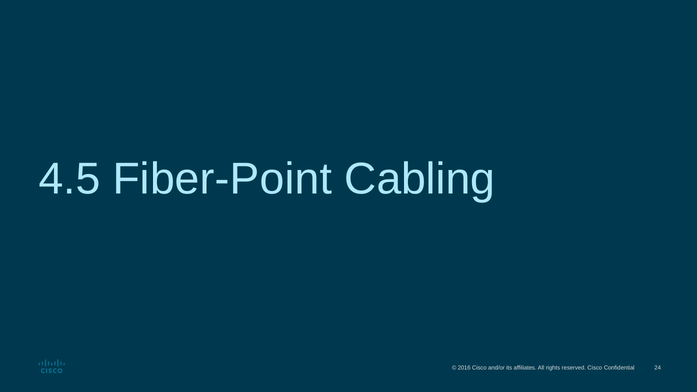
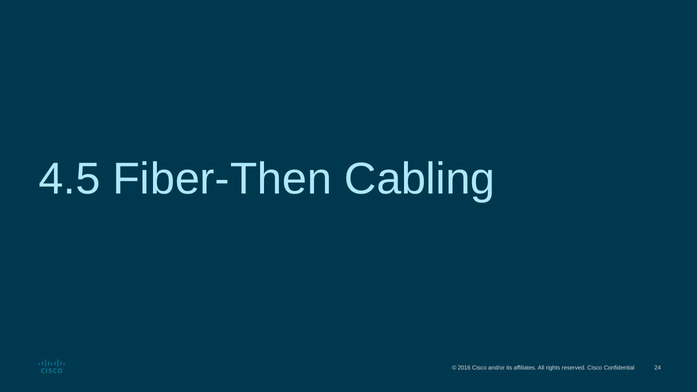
Fiber-Point: Fiber-Point -> Fiber-Then
